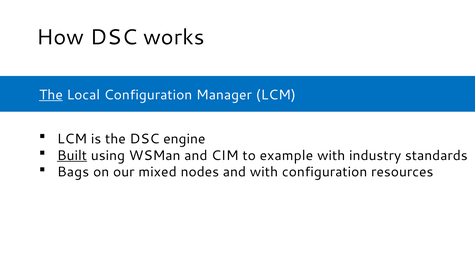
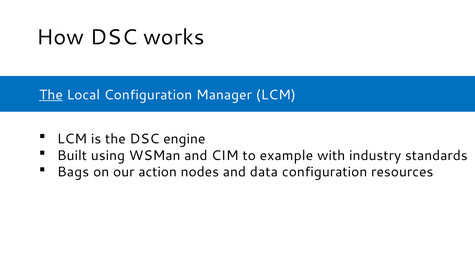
Built underline: present -> none
mixed: mixed -> action
and with: with -> data
